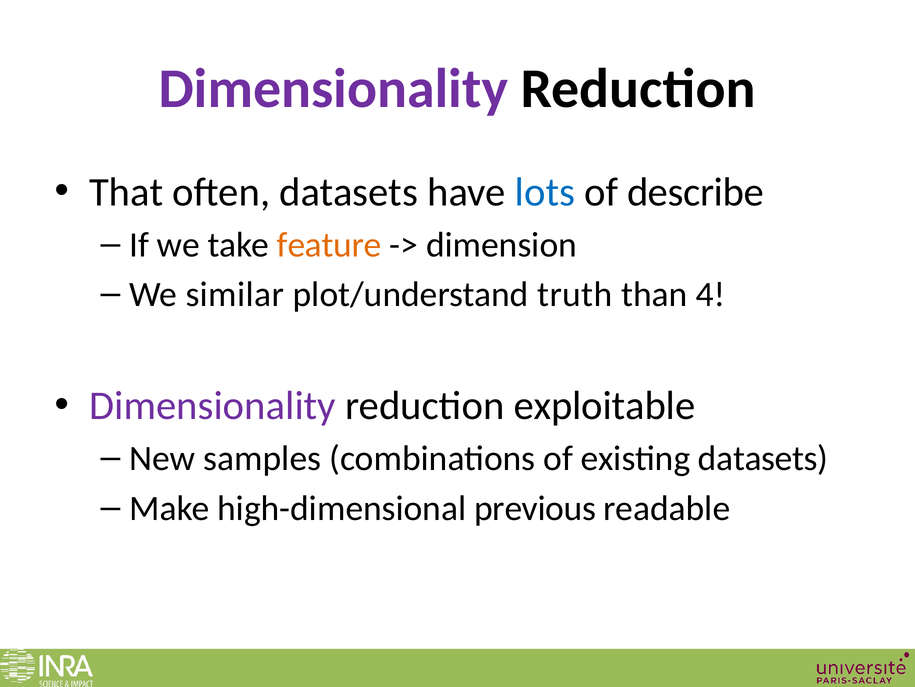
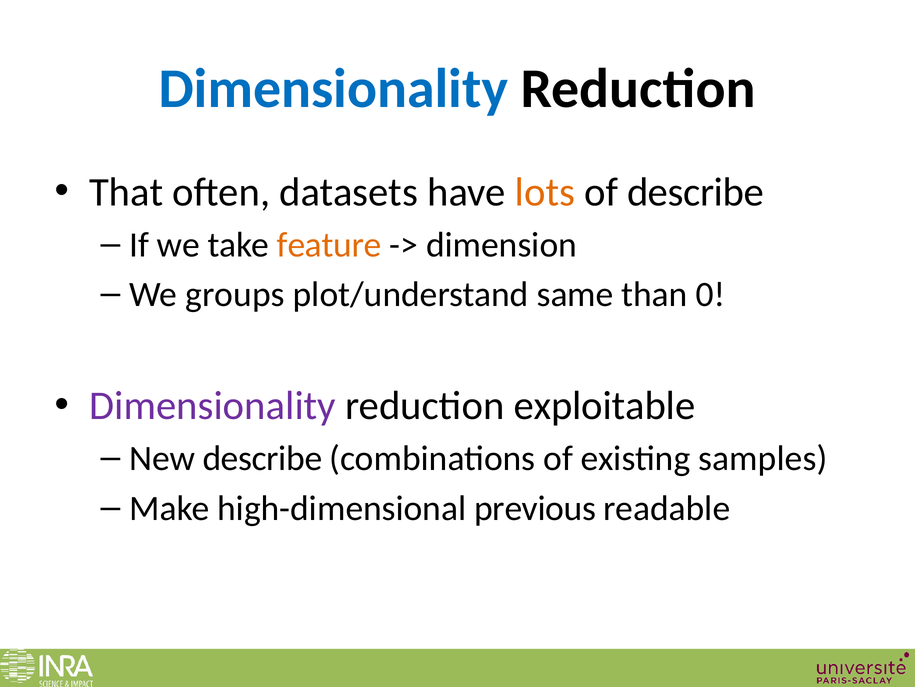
Dimensionality at (333, 89) colour: purple -> blue
lots colour: blue -> orange
similar: similar -> groups
truth: truth -> same
4: 4 -> 0
New samples: samples -> describe
existing datasets: datasets -> samples
